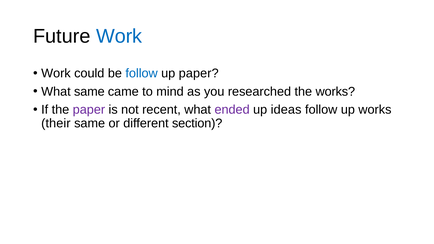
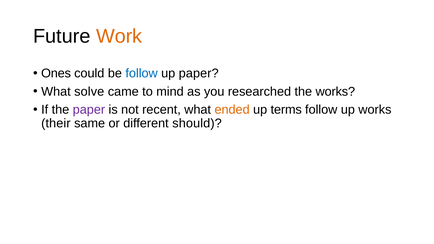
Work at (119, 36) colour: blue -> orange
Work at (56, 73): Work -> Ones
What same: same -> solve
ended colour: purple -> orange
ideas: ideas -> terms
section: section -> should
